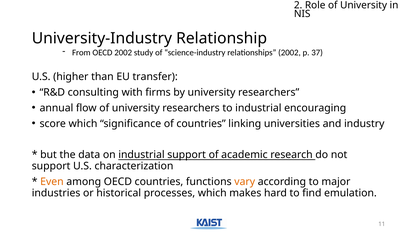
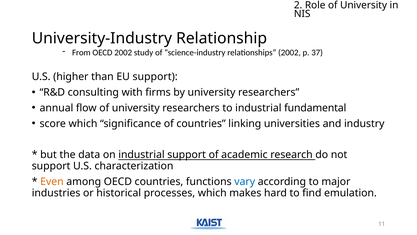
EU transfer: transfer -> support
encouraging: encouraging -> fundamental
vary colour: orange -> blue
